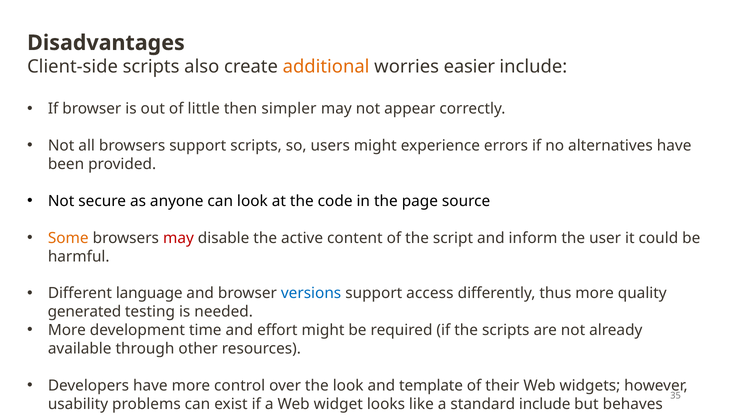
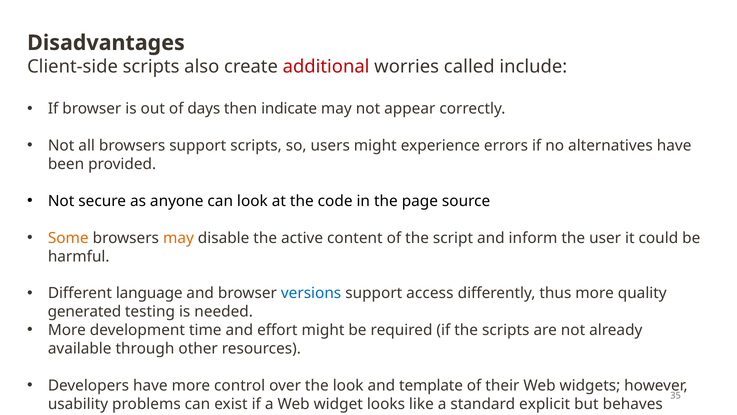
additional colour: orange -> red
easier: easier -> called
little: little -> days
simpler: simpler -> indicate
may at (178, 238) colour: red -> orange
standard include: include -> explicit
